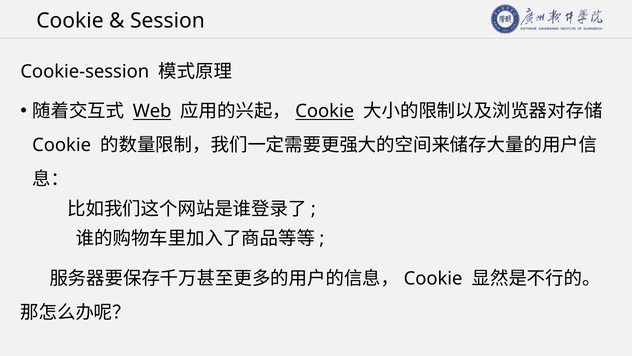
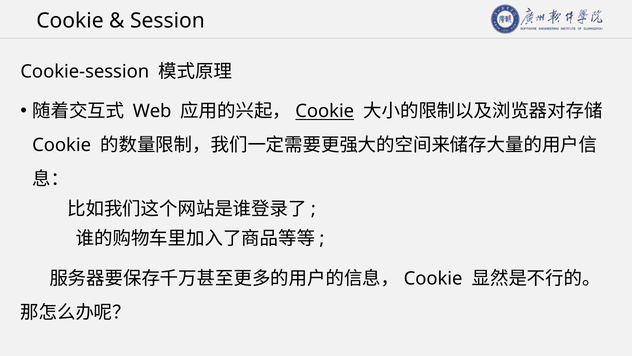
Web underline: present -> none
